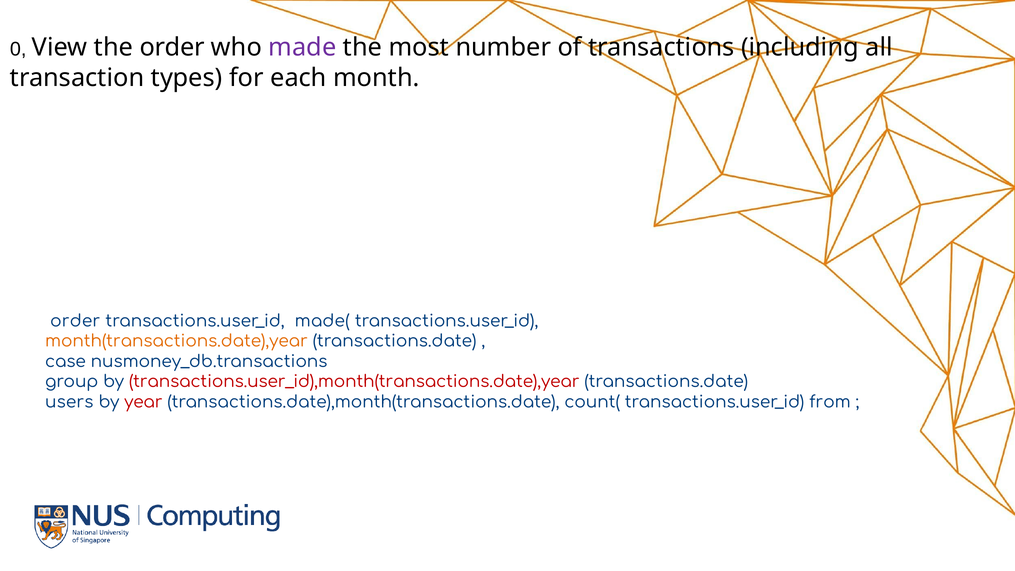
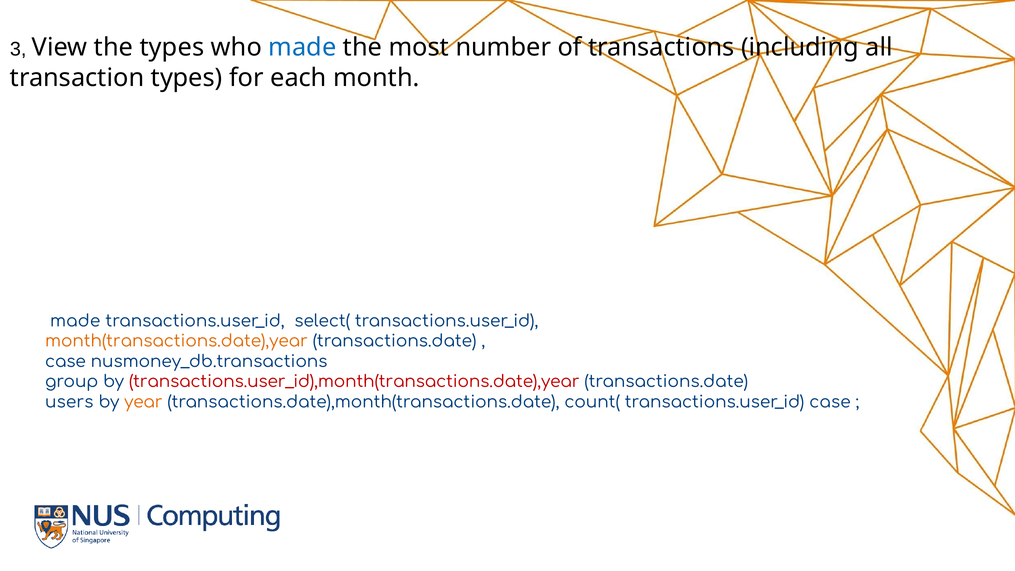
0: 0 -> 3
the order: order -> types
made at (302, 48) colour: purple -> blue
order at (75, 321): order -> made
made(: made( -> select(
year colour: red -> orange
transactions.user_id from: from -> case
